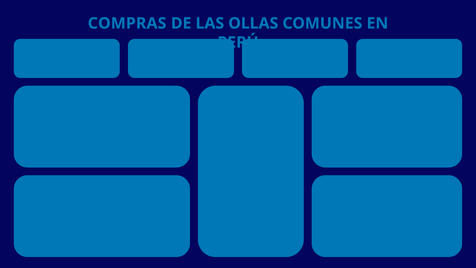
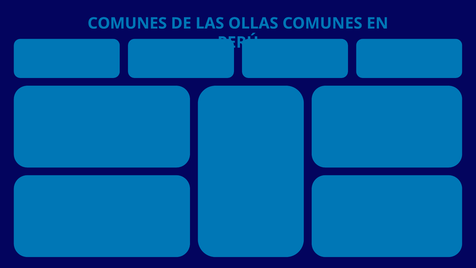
COMPRAS at (127, 23): COMPRAS -> COMUNES
